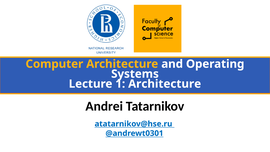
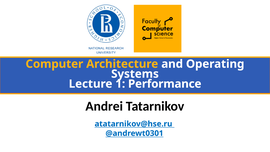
1 Architecture: Architecture -> Performance
